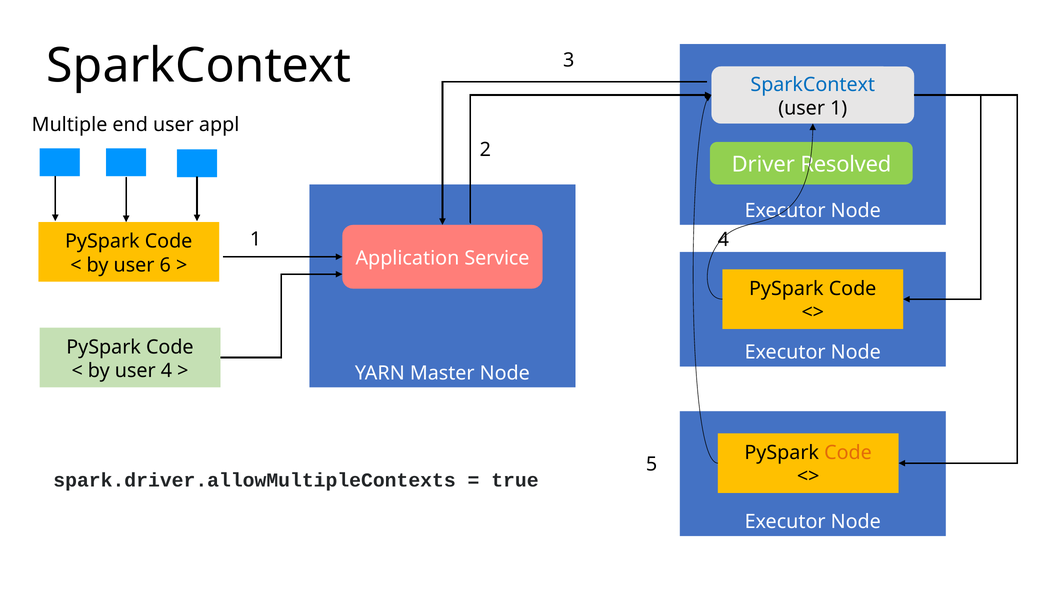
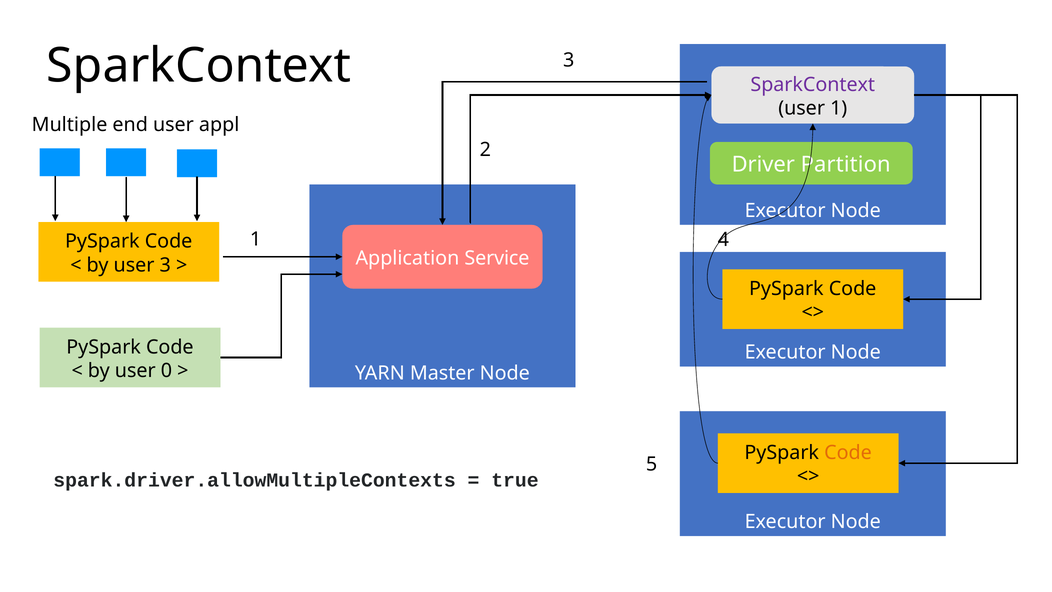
SparkContext at (813, 84) colour: blue -> purple
Resolved: Resolved -> Partition
user 6: 6 -> 3
user 4: 4 -> 0
